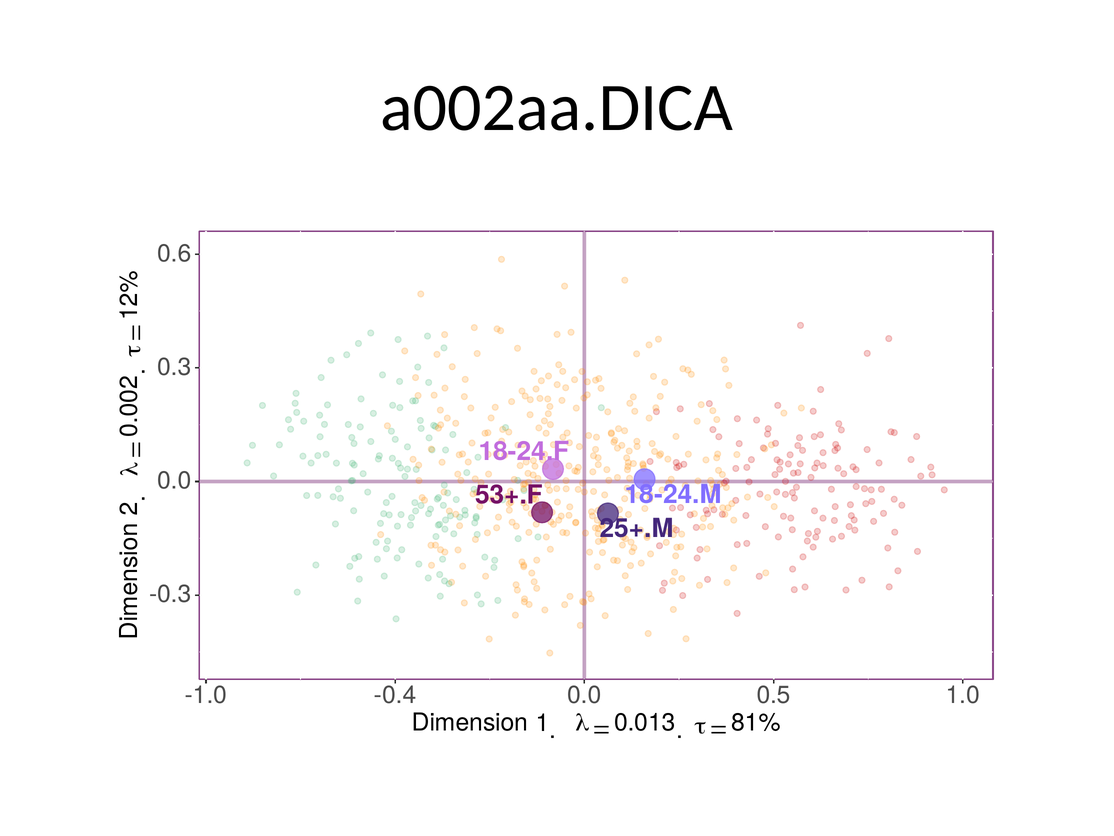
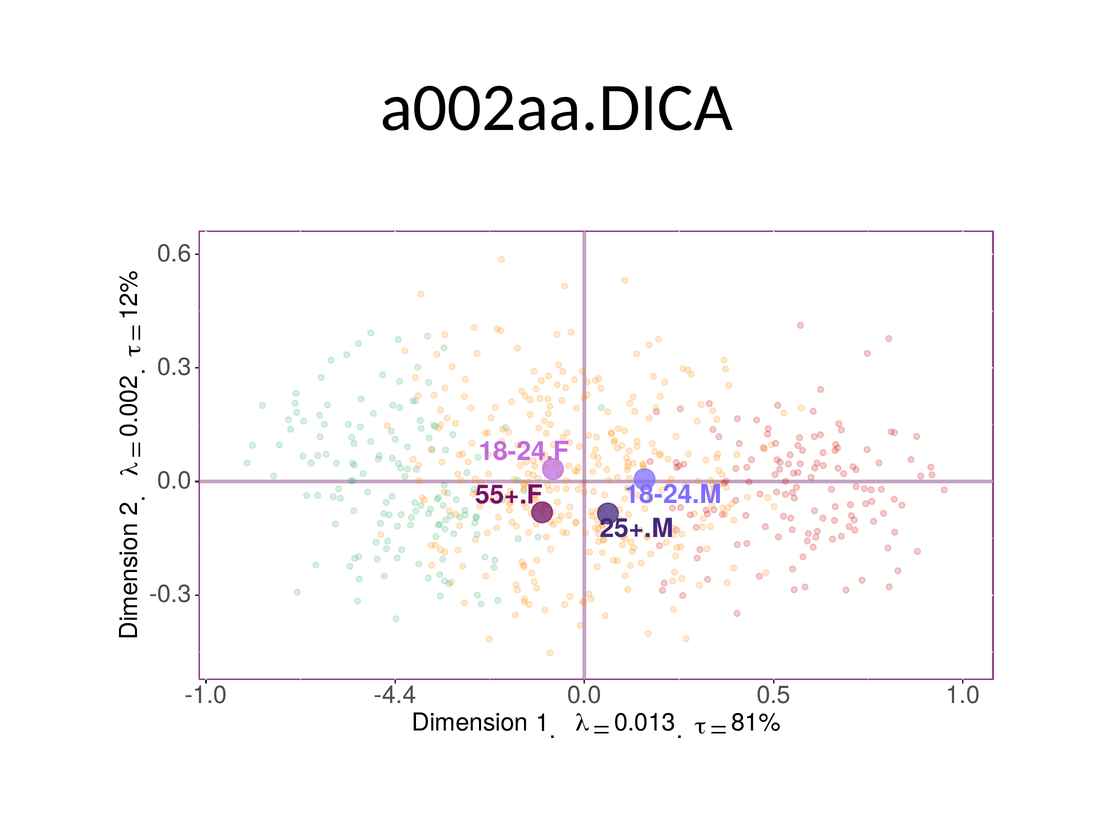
53+.F: 53+.F -> 55+.F
-0.4: -0.4 -> -4.4
